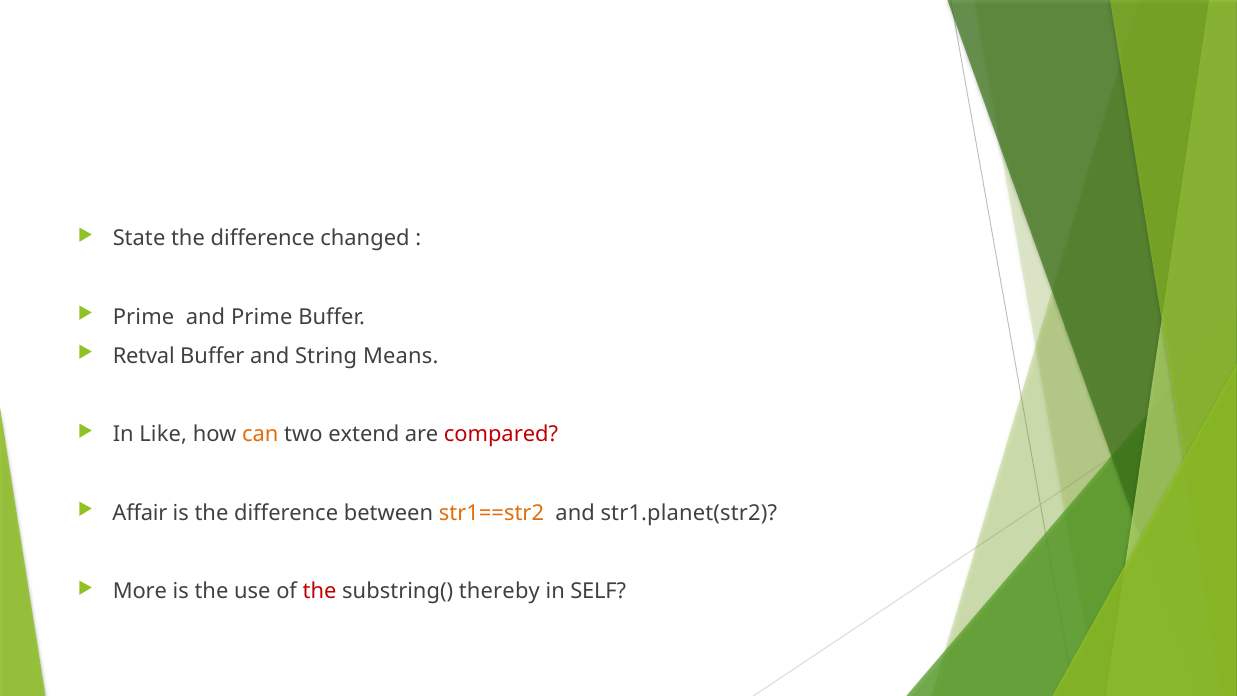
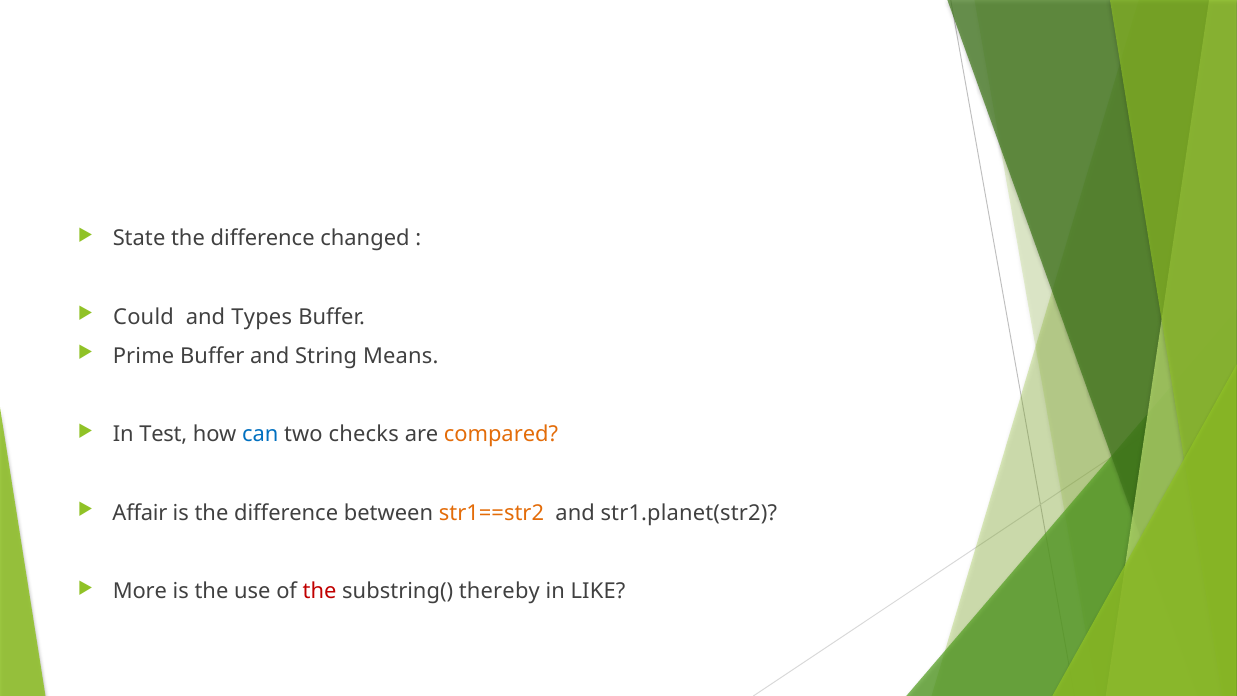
Prime at (144, 317): Prime -> Could
and Prime: Prime -> Types
Retval: Retval -> Prime
Like: Like -> Test
can colour: orange -> blue
extend: extend -> checks
compared colour: red -> orange
SELF: SELF -> LIKE
